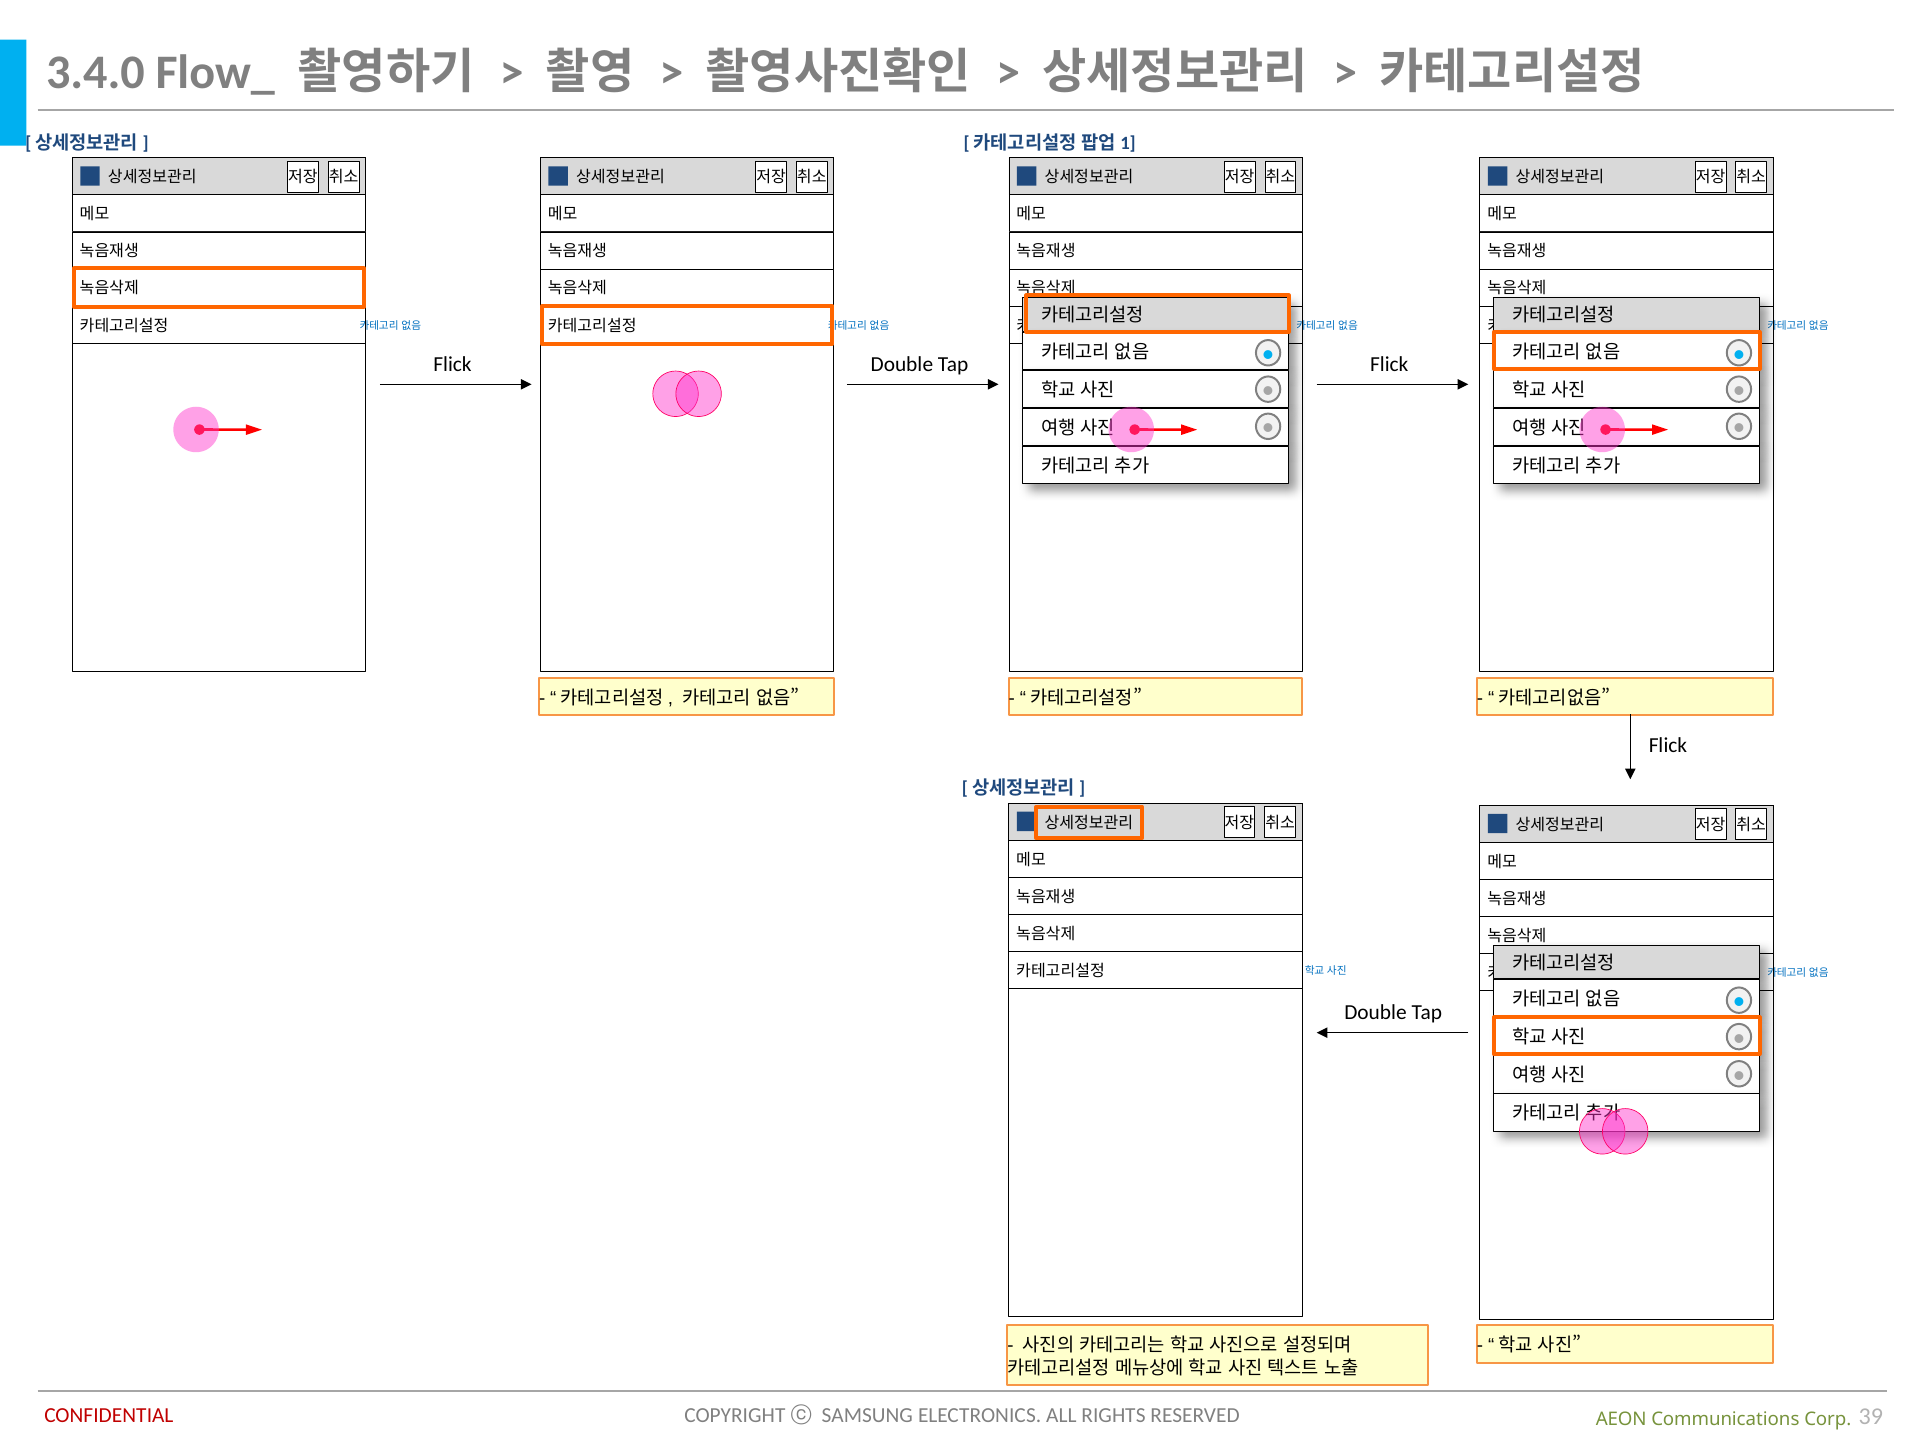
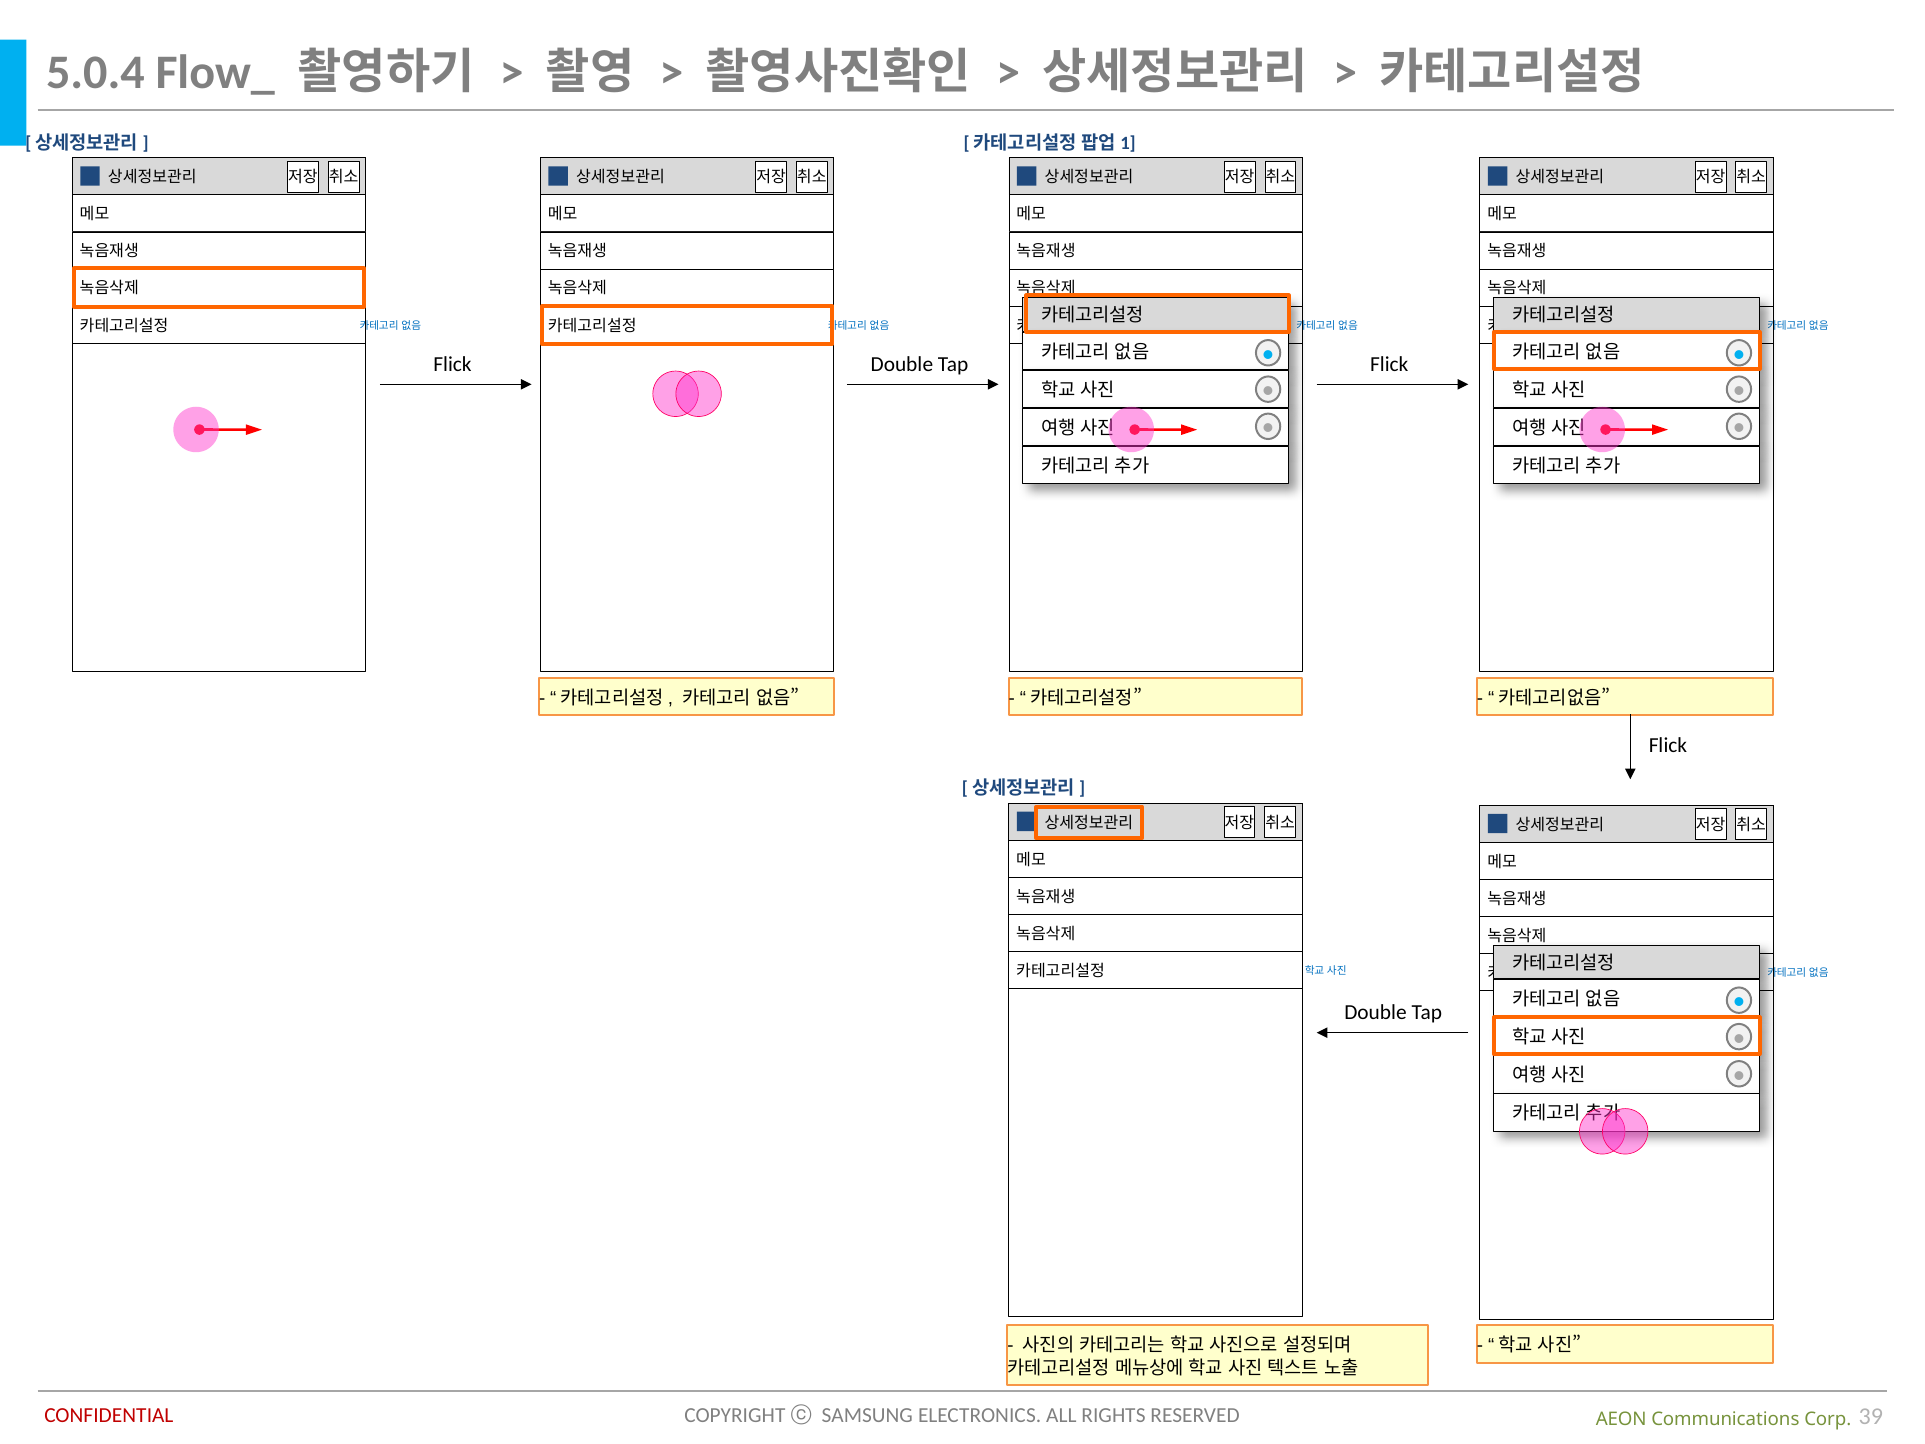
3.4.0: 3.4.0 -> 5.0.4
